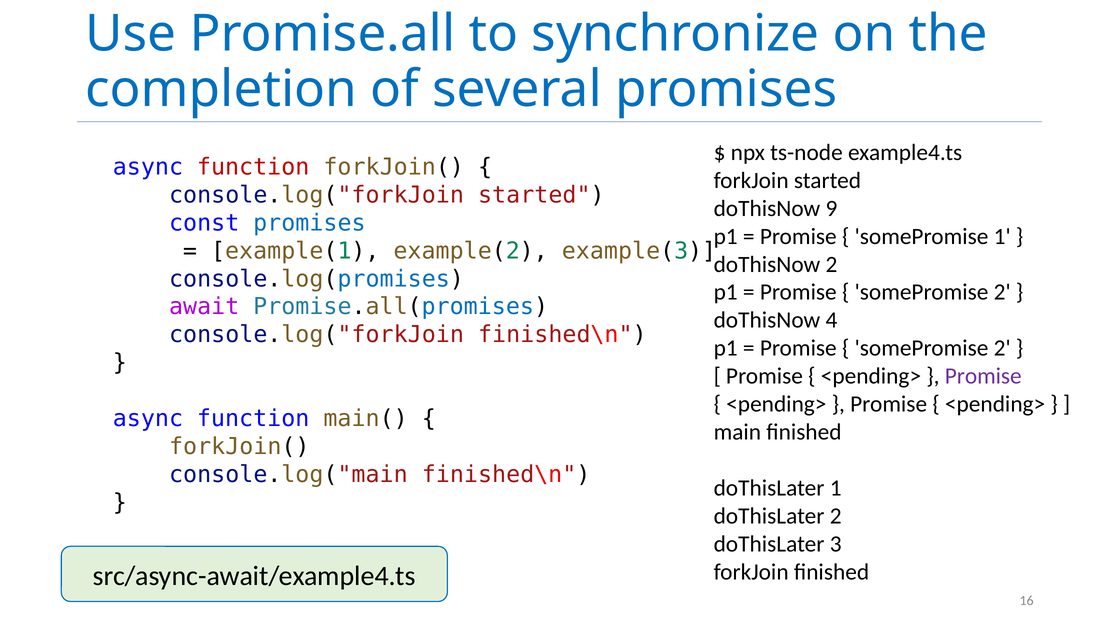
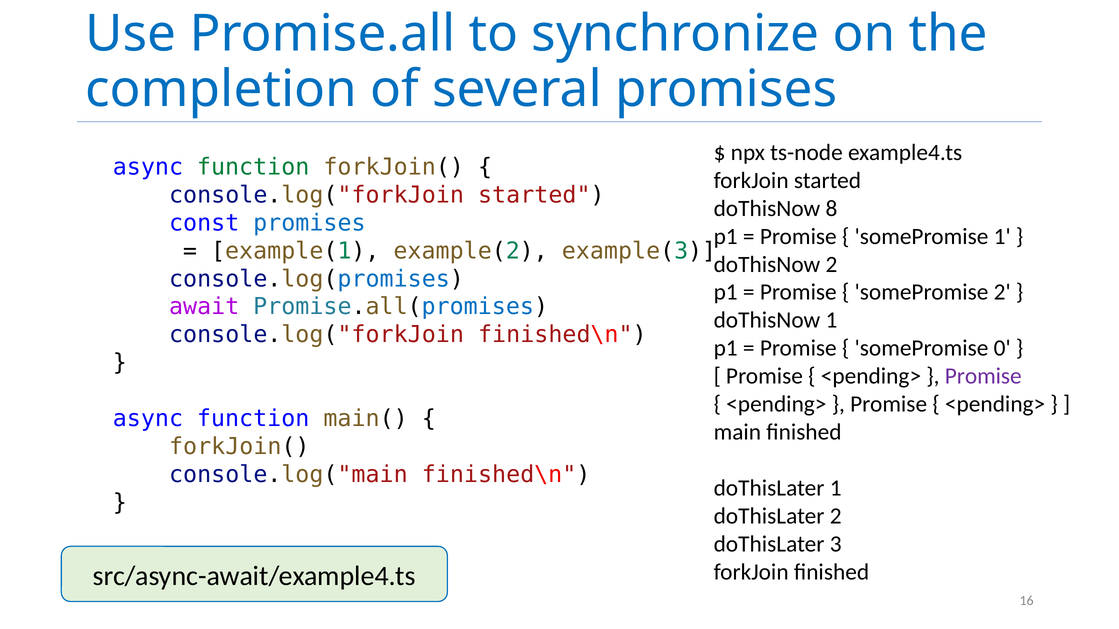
function at (253, 167) colour: red -> green
9: 9 -> 8
doThisNow 4: 4 -> 1
2 at (1002, 348): 2 -> 0
